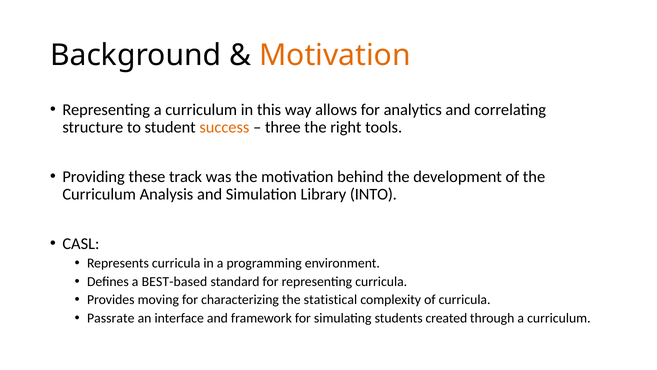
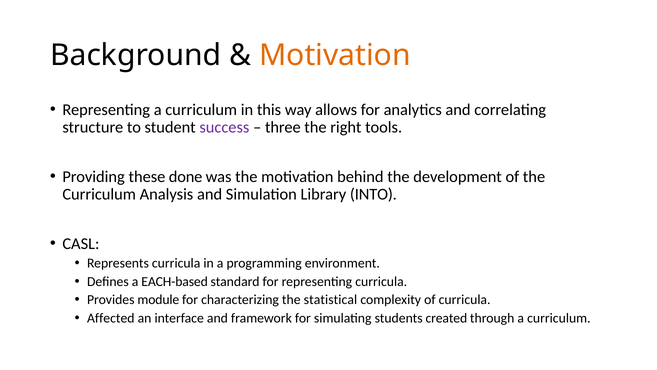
success colour: orange -> purple
track: track -> done
BEST-based: BEST-based -> EACH-based
moving: moving -> module
Passrate: Passrate -> Affected
